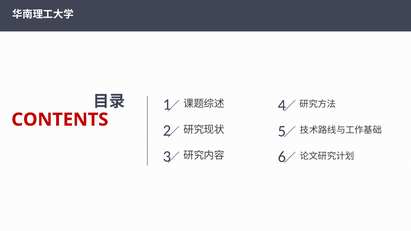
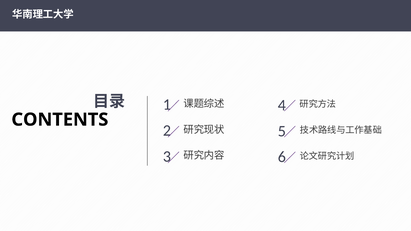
CONTENTS colour: red -> black
